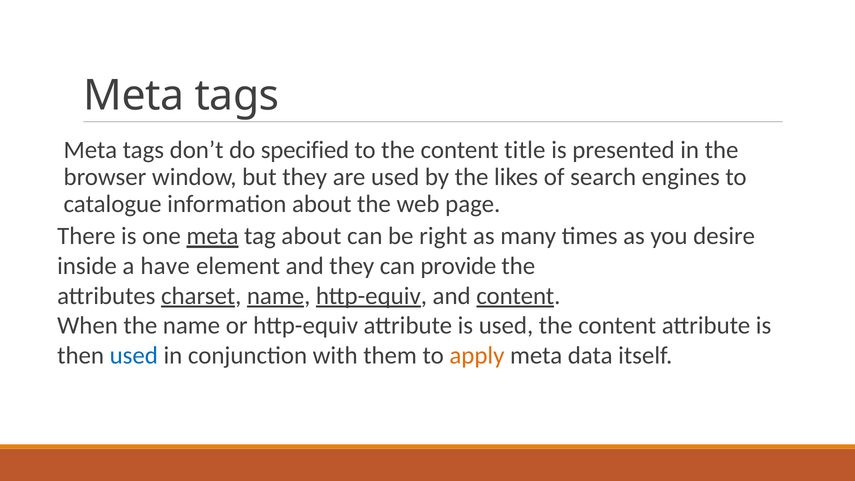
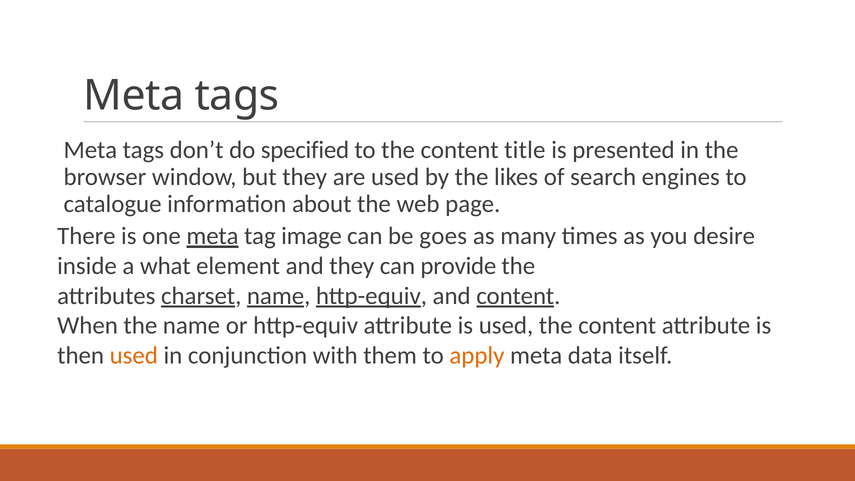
tag about: about -> image
right: right -> goes
have: have -> what
used at (134, 355) colour: blue -> orange
